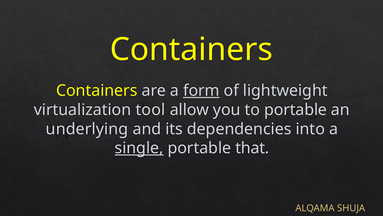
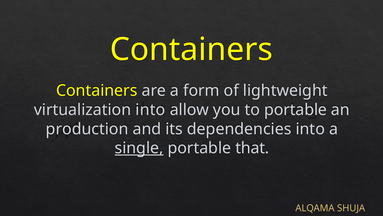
form underline: present -> none
virtualization tool: tool -> into
underlying: underlying -> production
